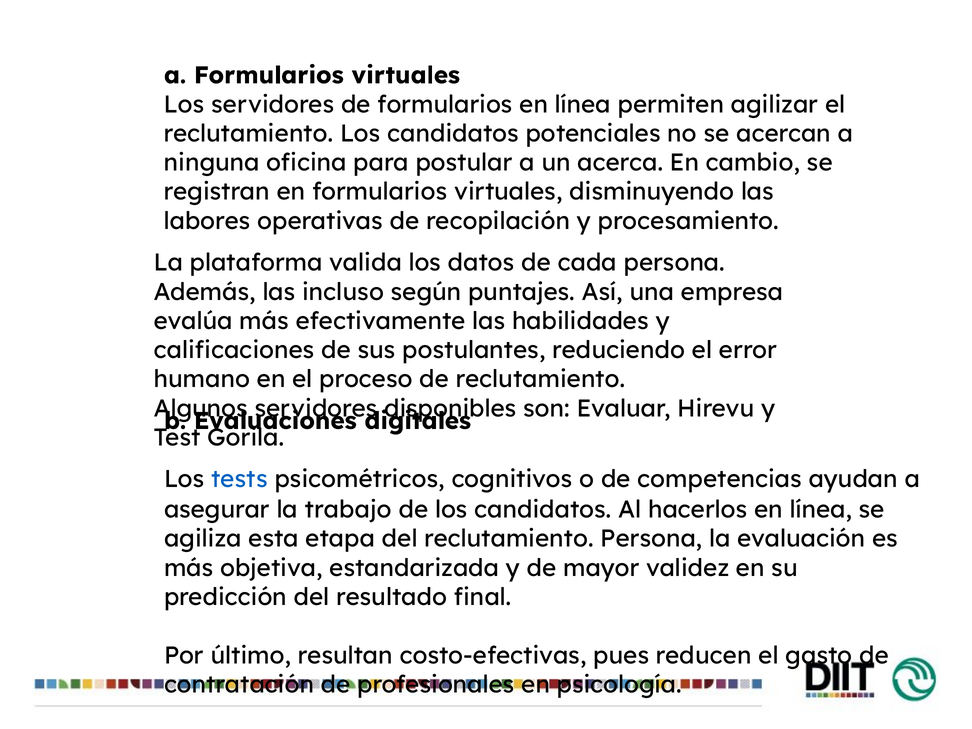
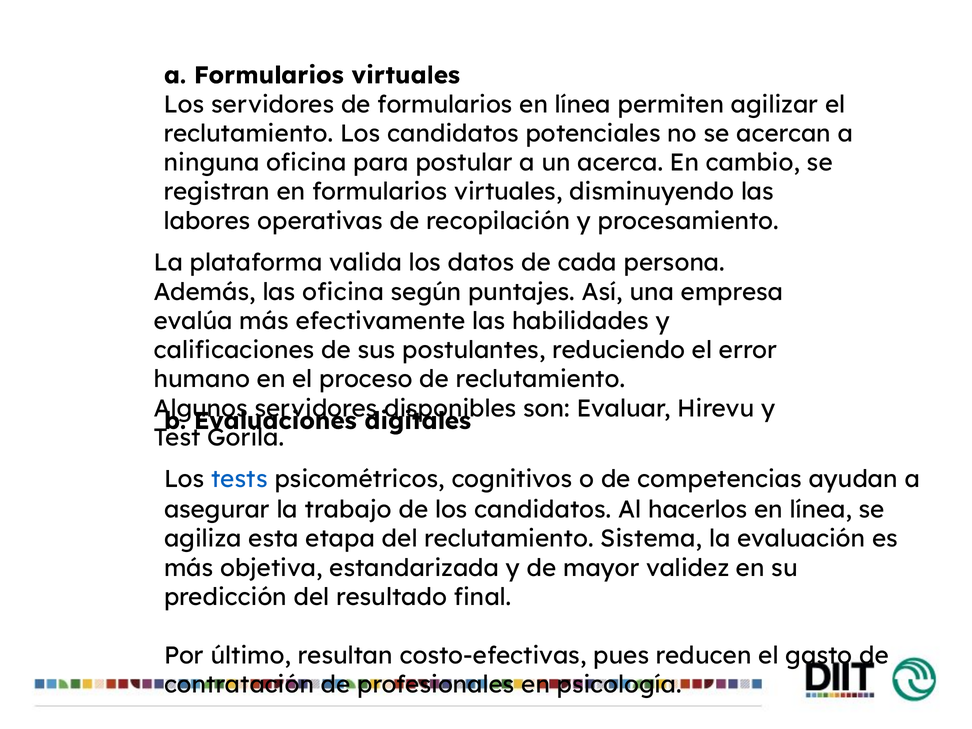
las incluso: incluso -> oficina
reclutamiento Persona: Persona -> Sistema
